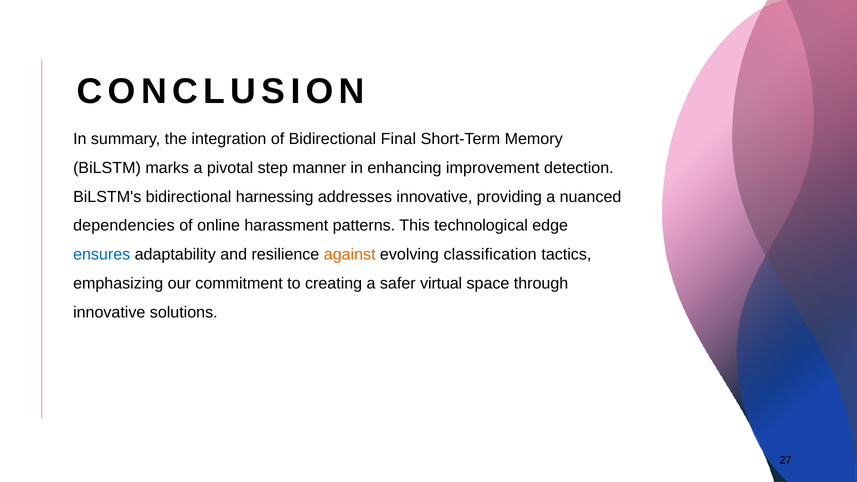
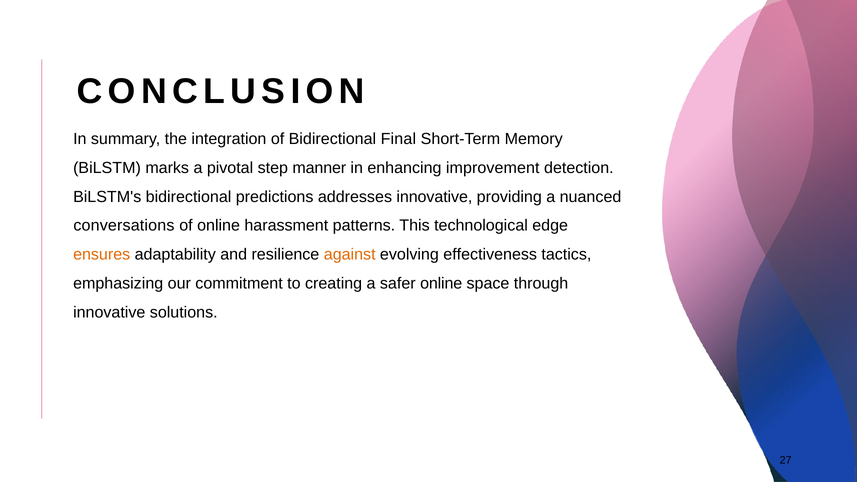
harnessing: harnessing -> predictions
dependencies: dependencies -> conversations
ensures colour: blue -> orange
classification: classification -> effectiveness
safer virtual: virtual -> online
